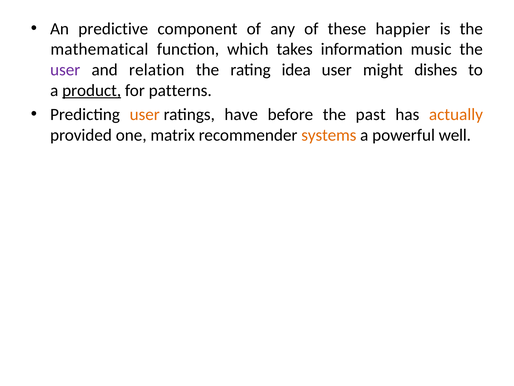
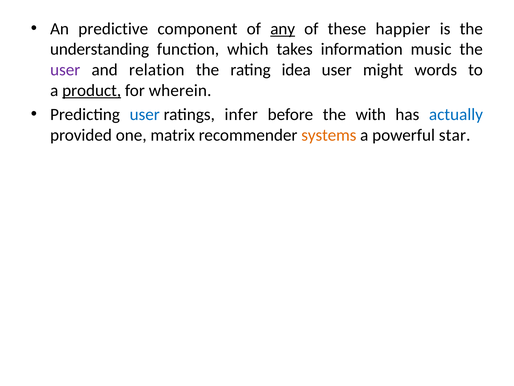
any underline: none -> present
mathematical: mathematical -> understanding
dishes: dishes -> words
patterns: patterns -> wherein
user at (145, 114) colour: orange -> blue
have: have -> infer
past: past -> with
actually colour: orange -> blue
well: well -> star
